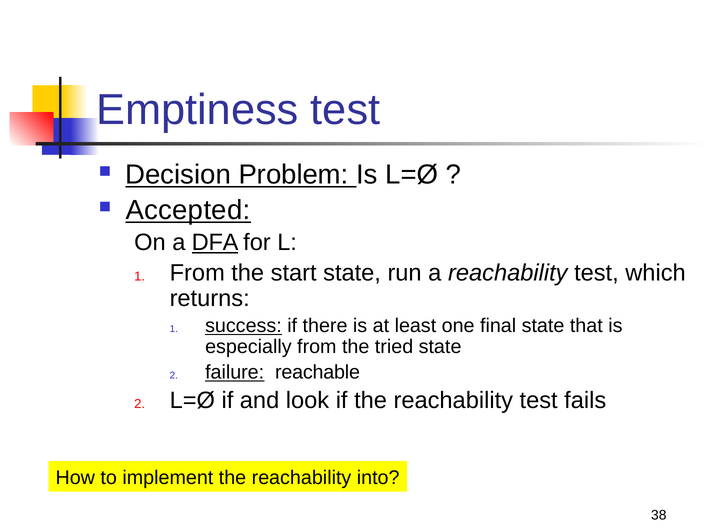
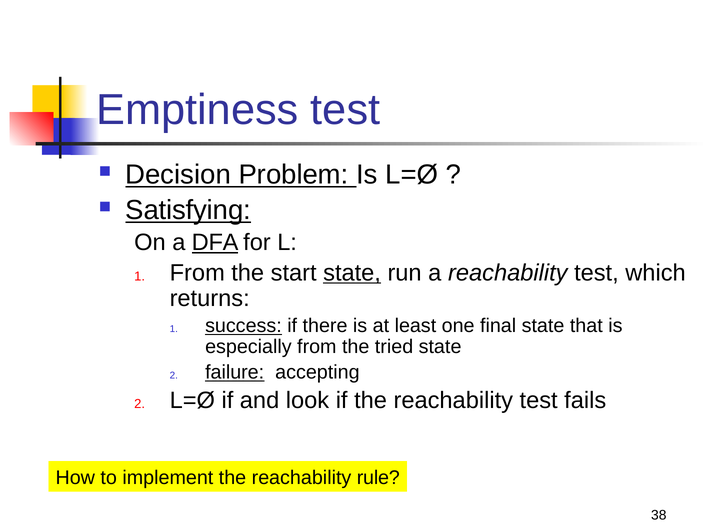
Accepted: Accepted -> Satisfying
state at (352, 273) underline: none -> present
reachable: reachable -> accepting
into: into -> rule
